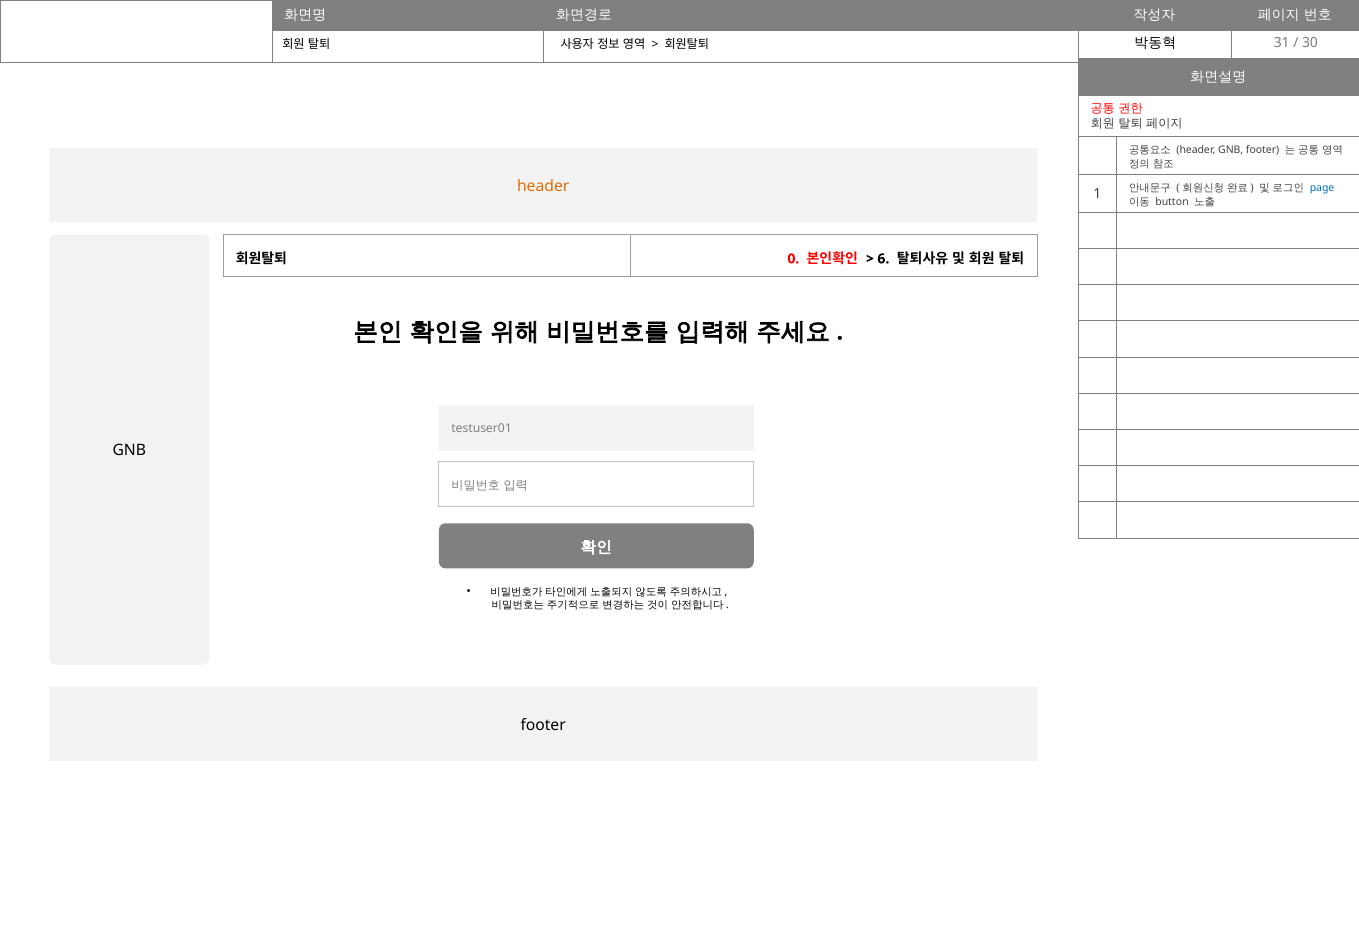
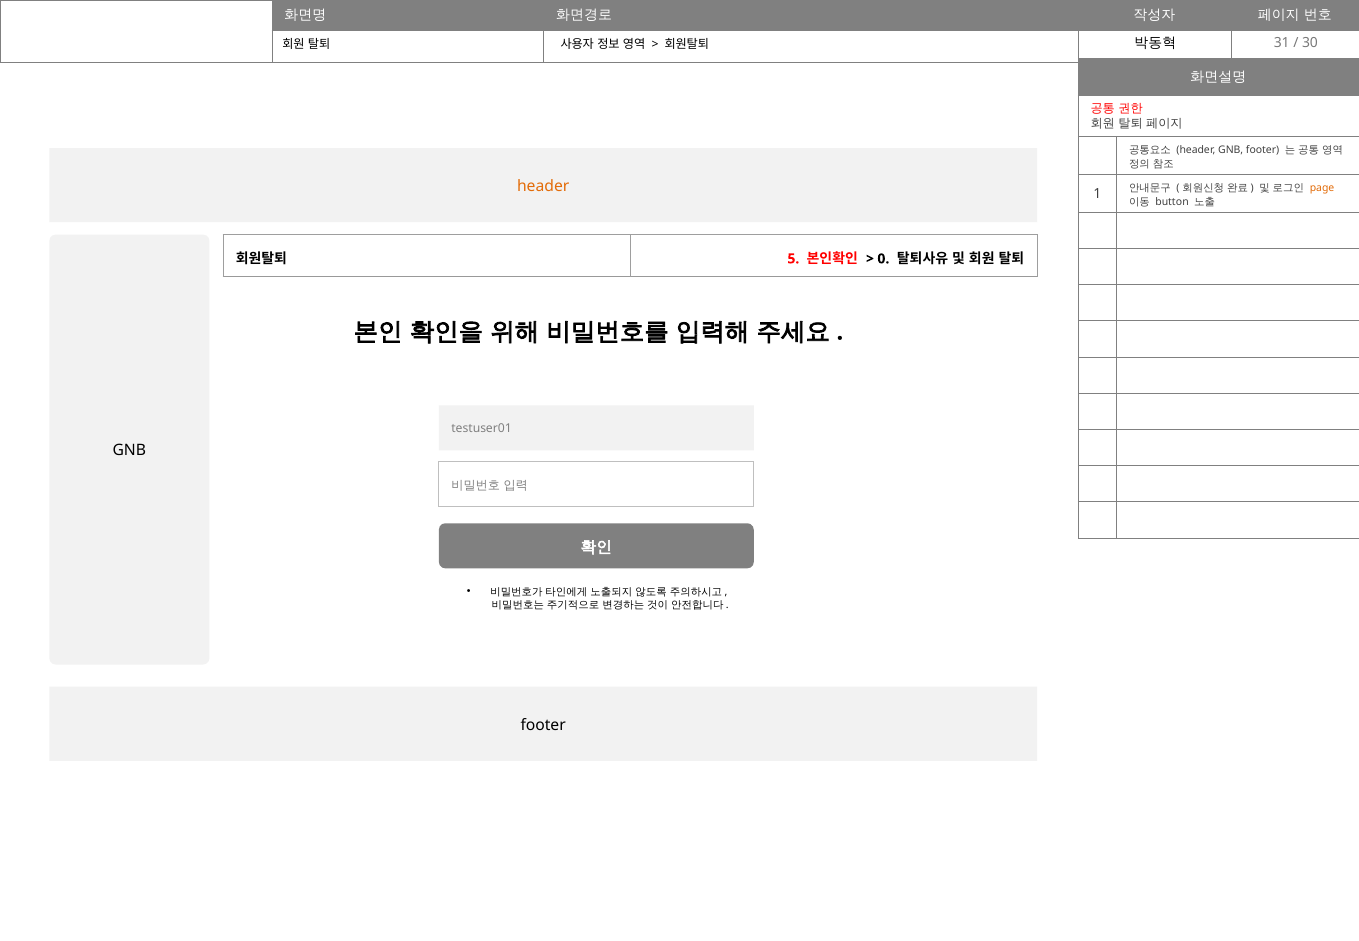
page colour: blue -> orange
0: 0 -> 5
6: 6 -> 0
